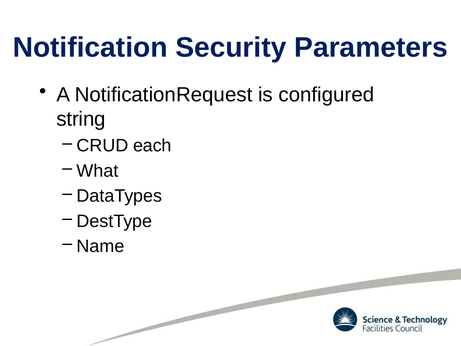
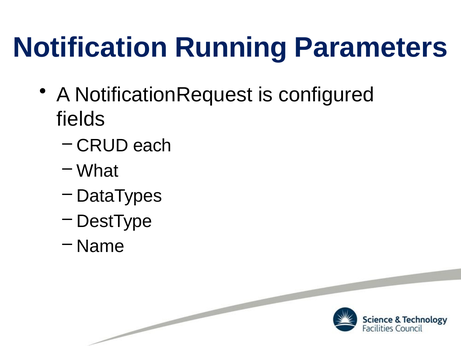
Security: Security -> Running
string: string -> fields
